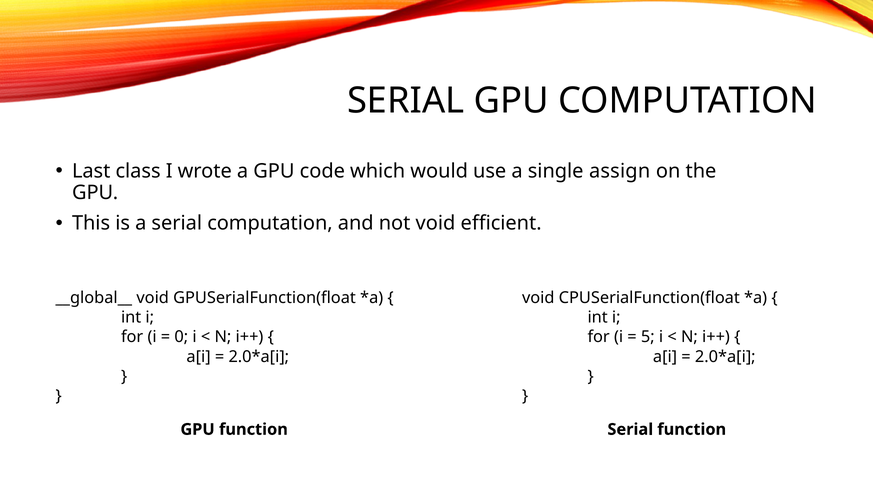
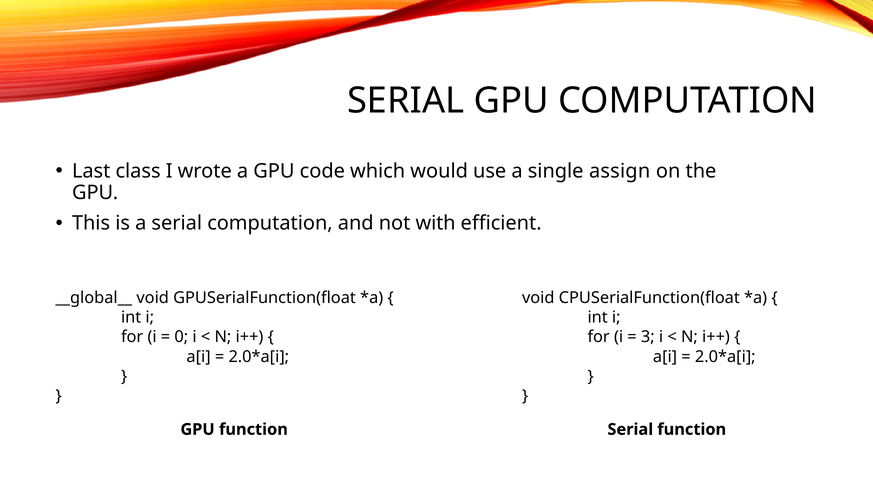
not void: void -> with
5: 5 -> 3
